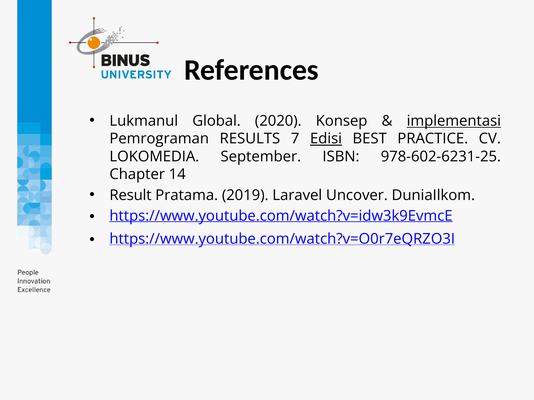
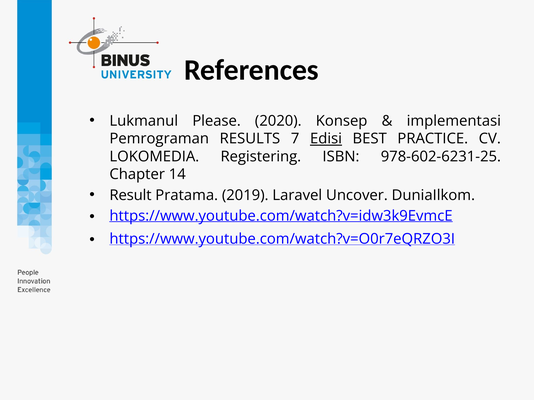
Global: Global -> Please
implementasi underline: present -> none
September: September -> Registering
